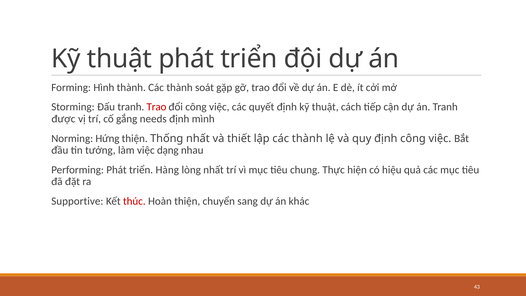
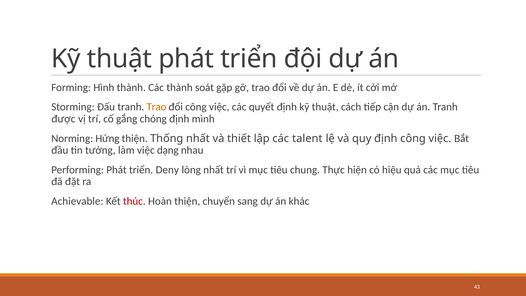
Trao at (156, 107) colour: red -> orange
needs: needs -> chóng
lập các thành: thành -> talent
Hàng: Hàng -> Deny
Supportive: Supportive -> Achievable
